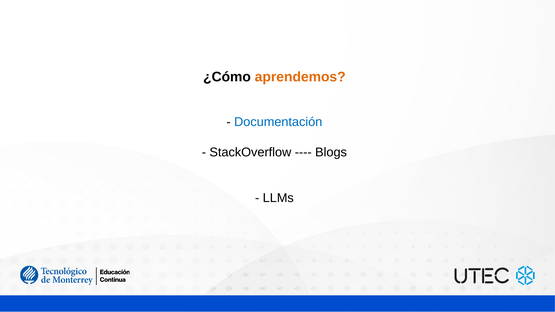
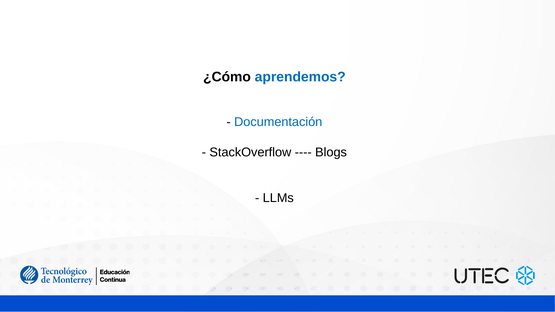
aprendemos colour: orange -> blue
